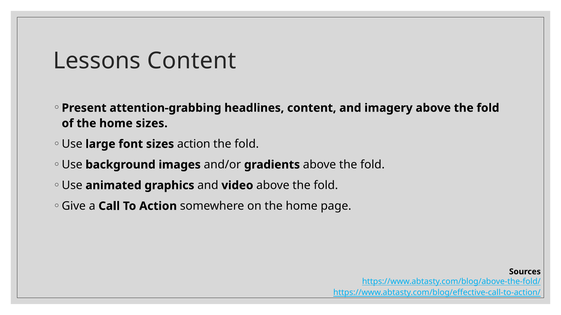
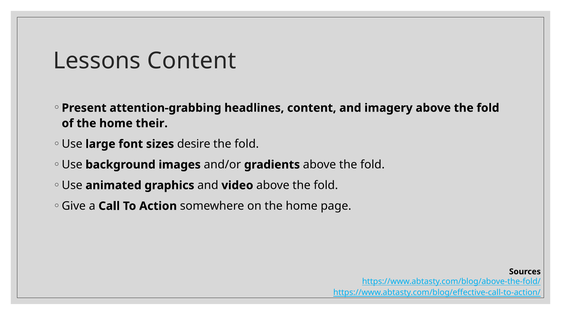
home sizes: sizes -> their
sizes action: action -> desire
